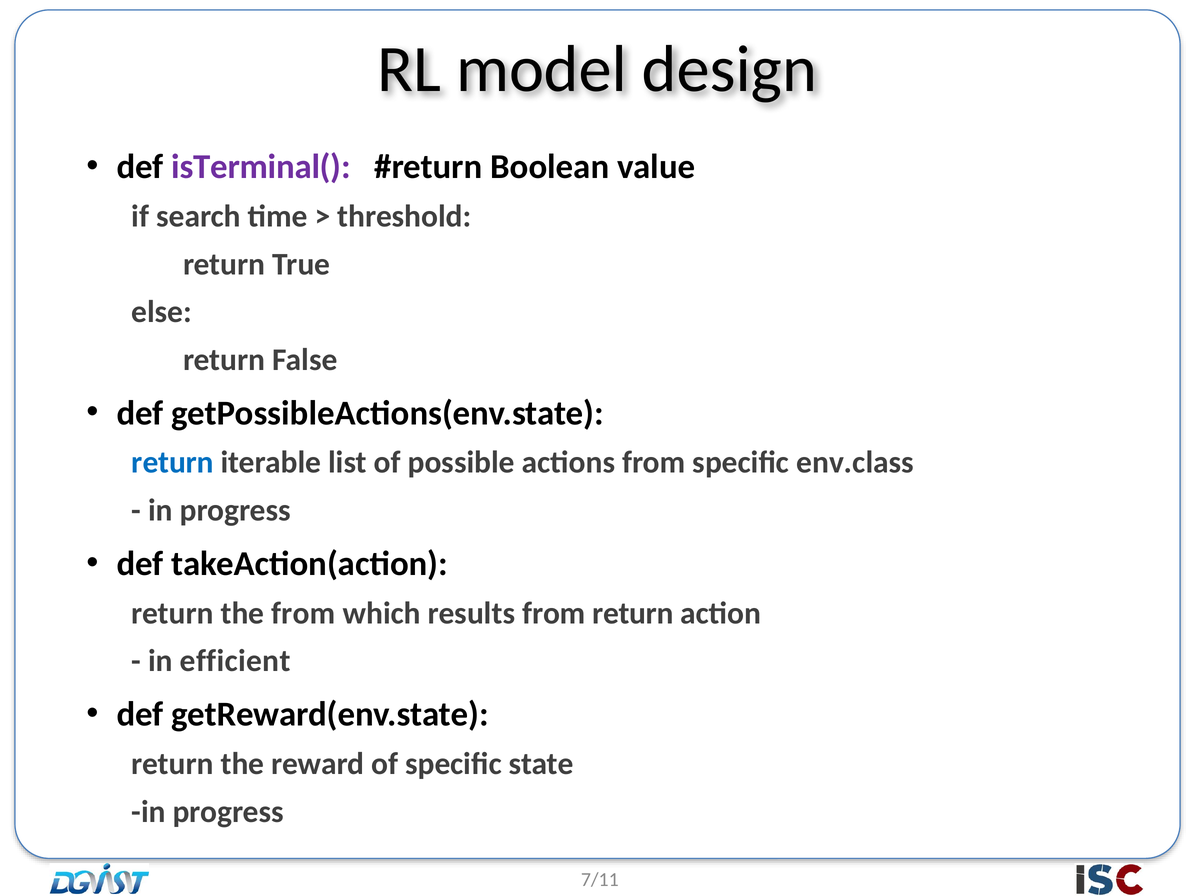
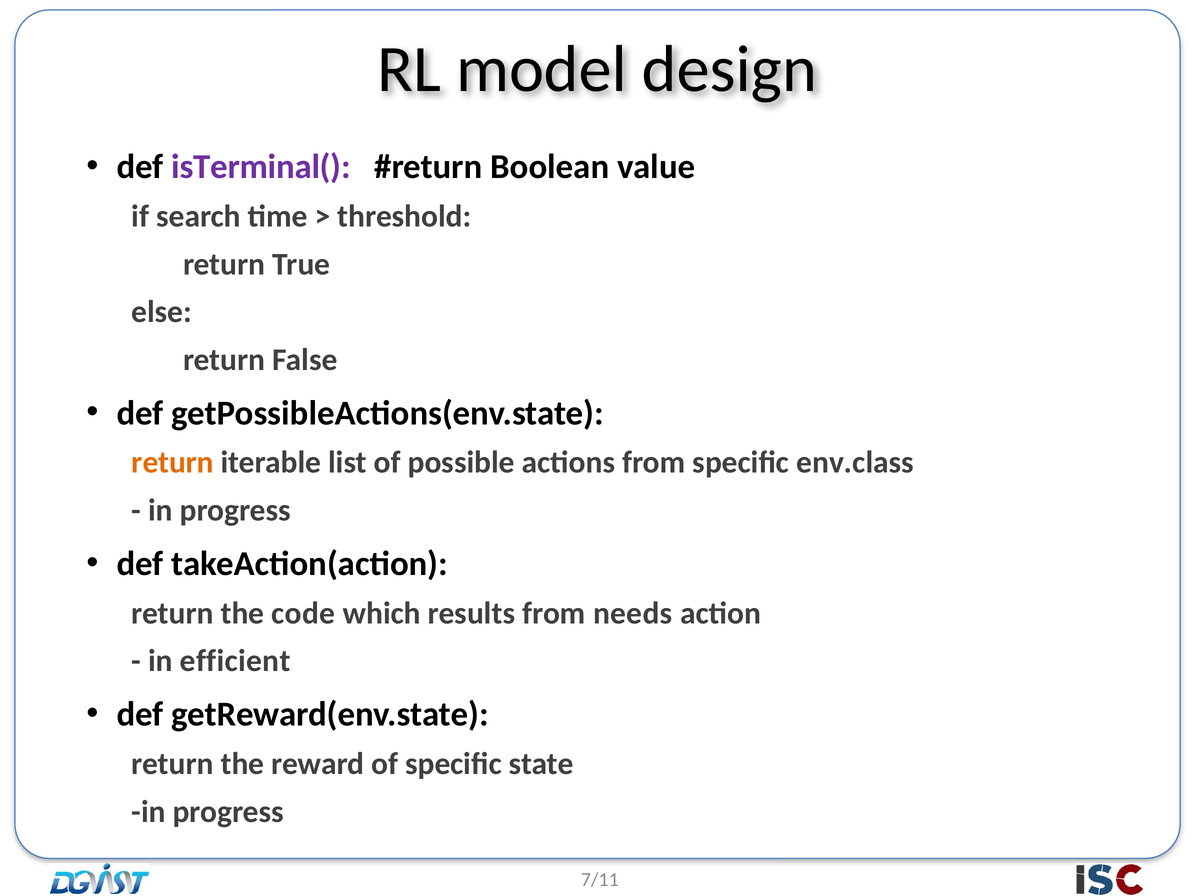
return at (173, 463) colour: blue -> orange
the from: from -> code
from return: return -> needs
